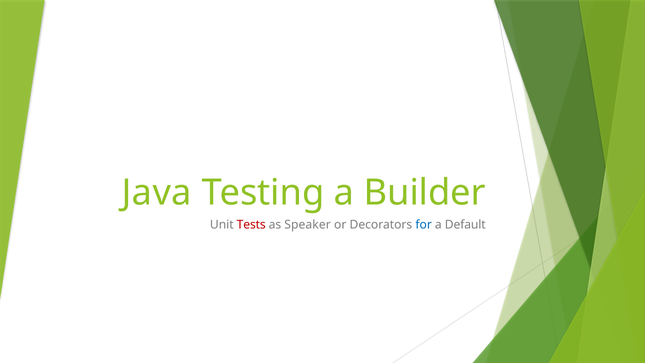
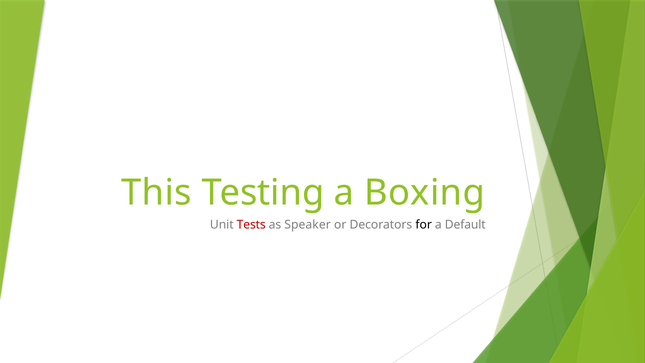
Java: Java -> This
Builder: Builder -> Boxing
for colour: blue -> black
